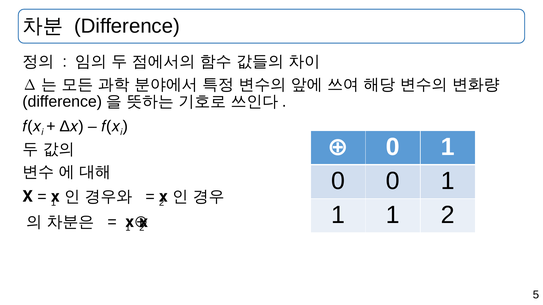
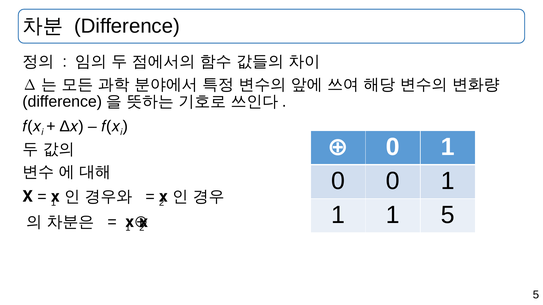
1 2: 2 -> 5
